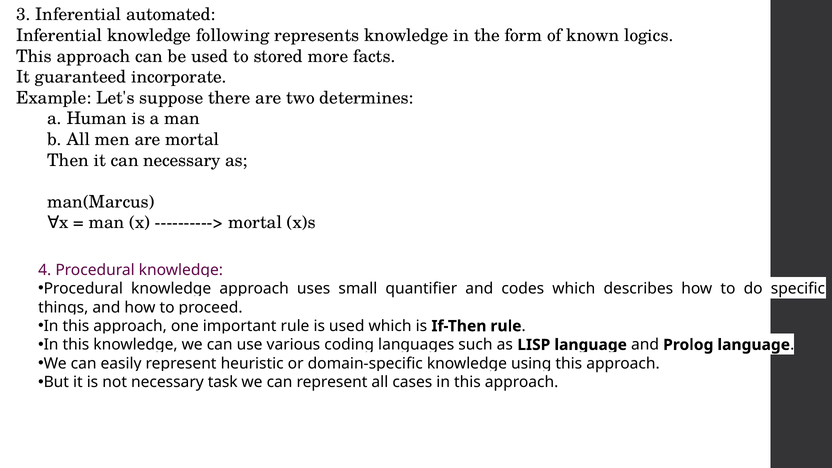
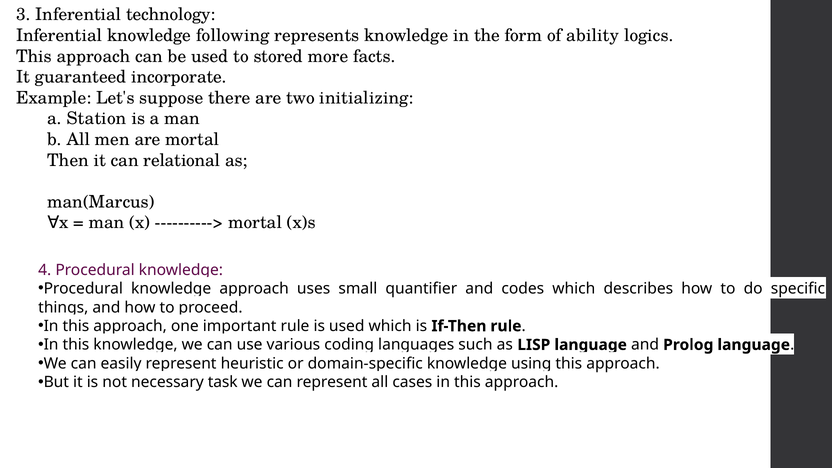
automated: automated -> technology
known: known -> ability
determines: determines -> initializing
Human: Human -> Station
can necessary: necessary -> relational
